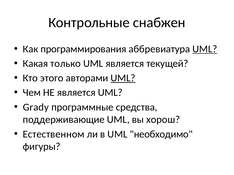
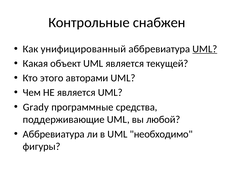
программирования: программирования -> унифицированный
только: только -> объект
UML at (123, 78) underline: present -> none
хорош: хорош -> любой
Естественном at (54, 134): Естественном -> Аббревиатура
